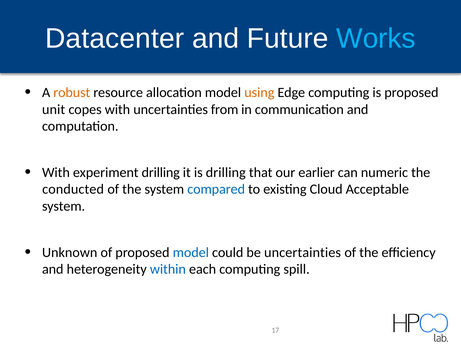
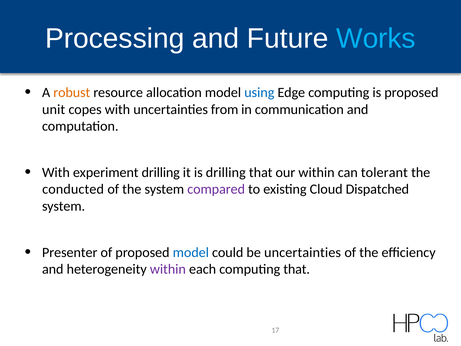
Datacenter: Datacenter -> Processing
using colour: orange -> blue
our earlier: earlier -> within
numeric: numeric -> tolerant
compared colour: blue -> purple
Acceptable: Acceptable -> Dispatched
Unknown: Unknown -> Presenter
within at (168, 269) colour: blue -> purple
computing spill: spill -> that
